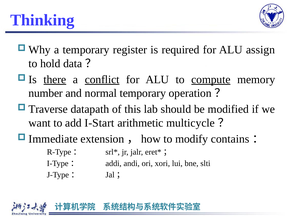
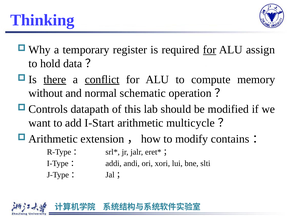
for at (210, 50) underline: none -> present
compute underline: present -> none
number: number -> without
normal temporary: temporary -> schematic
Traverse: Traverse -> Controls
Immediate at (53, 139): Immediate -> Arithmetic
